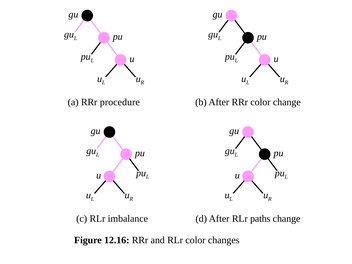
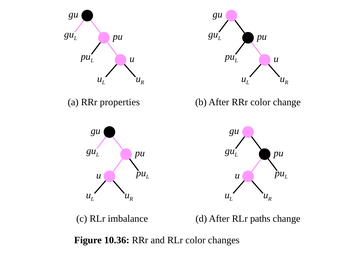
procedure: procedure -> properties
12.16: 12.16 -> 10.36
